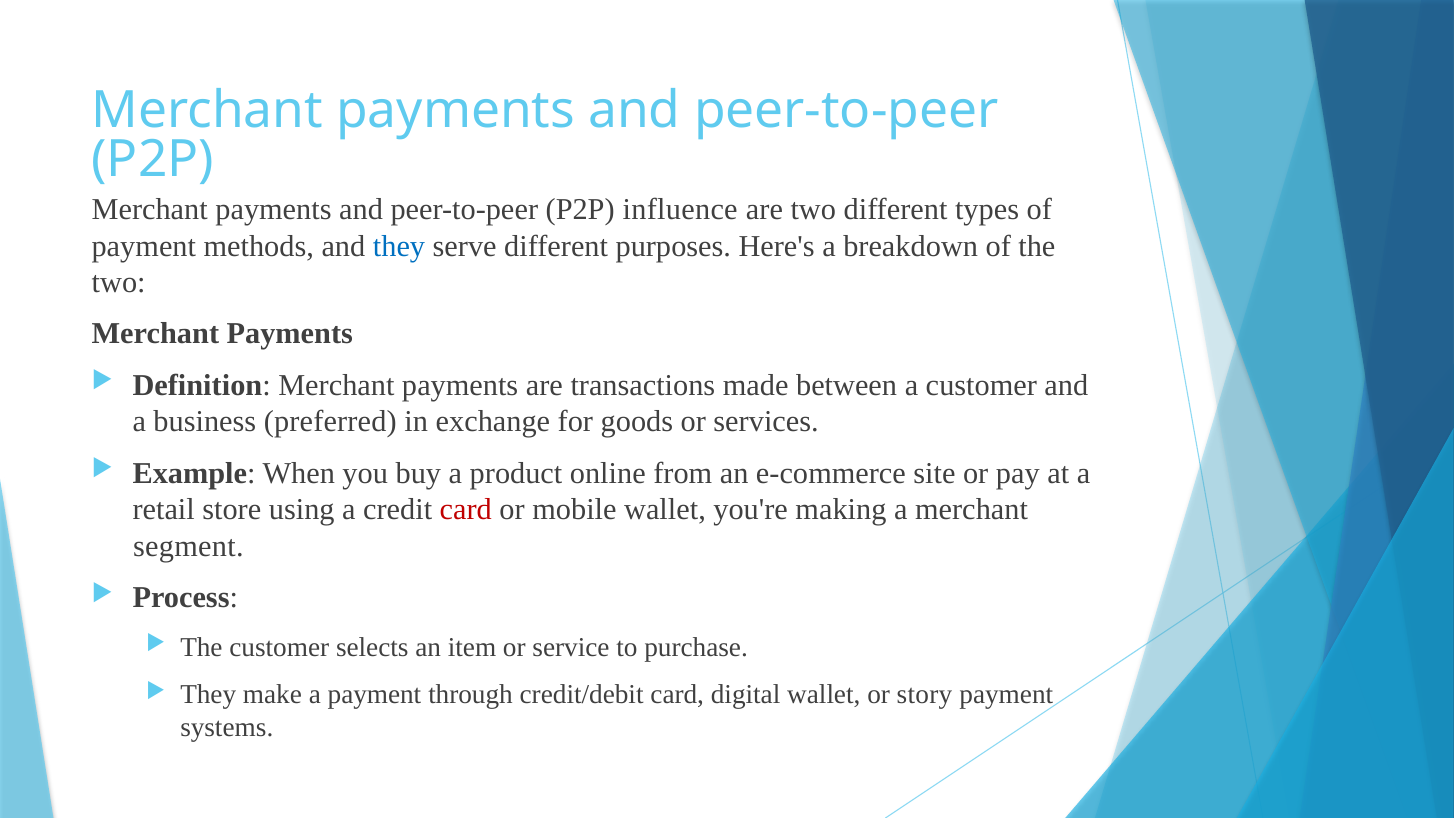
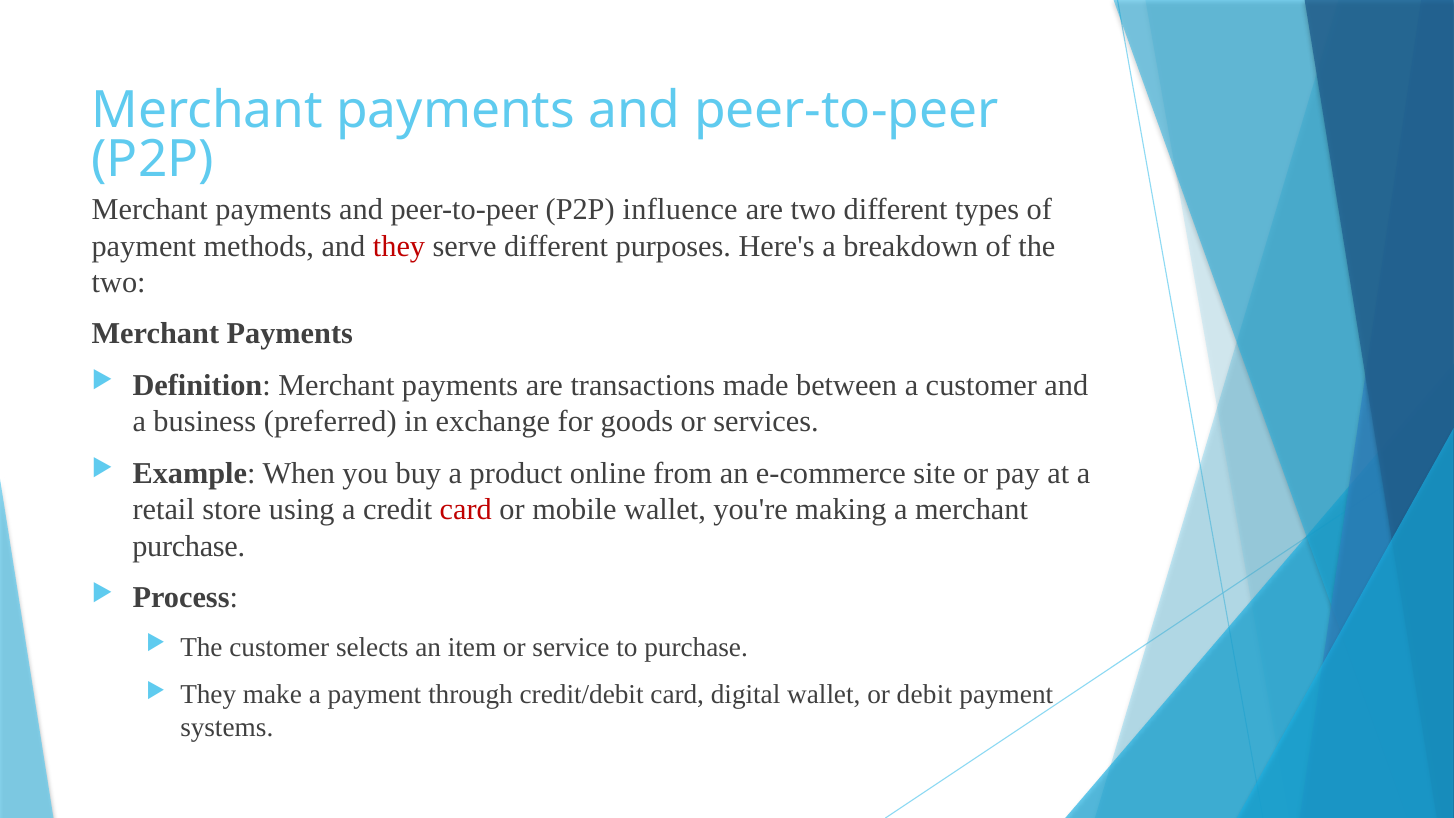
they at (399, 246) colour: blue -> red
segment at (188, 546): segment -> purchase
story: story -> debit
